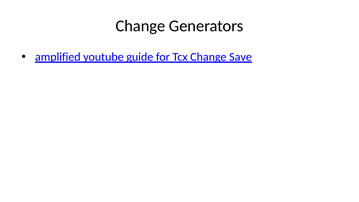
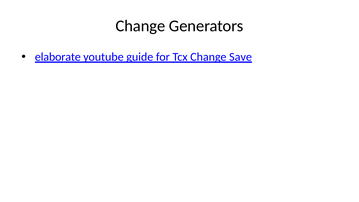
amplified: amplified -> elaborate
